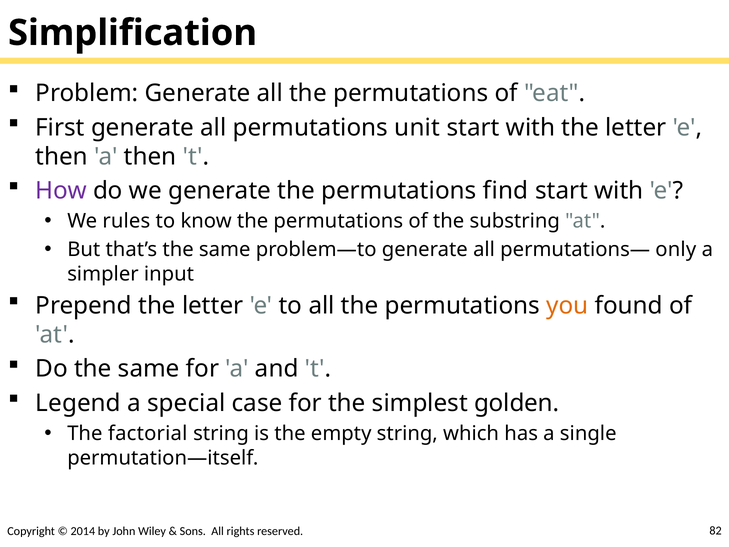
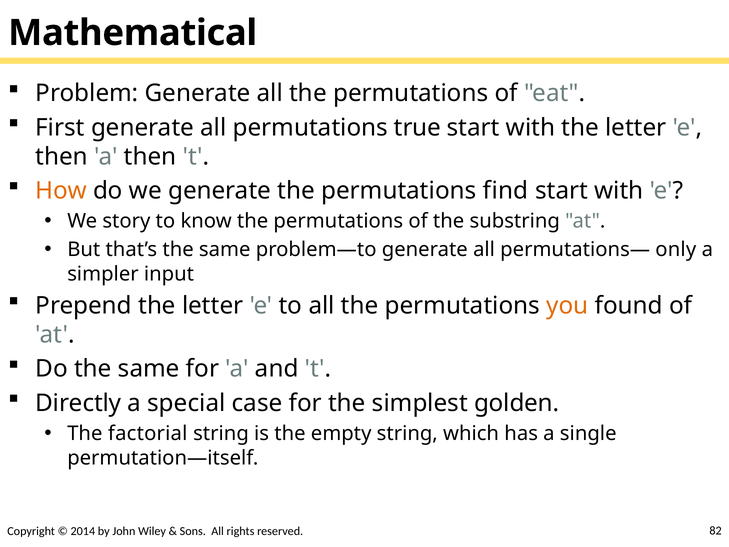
Simplification: Simplification -> Mathematical
unit: unit -> true
How colour: purple -> orange
rules: rules -> story
Legend: Legend -> Directly
